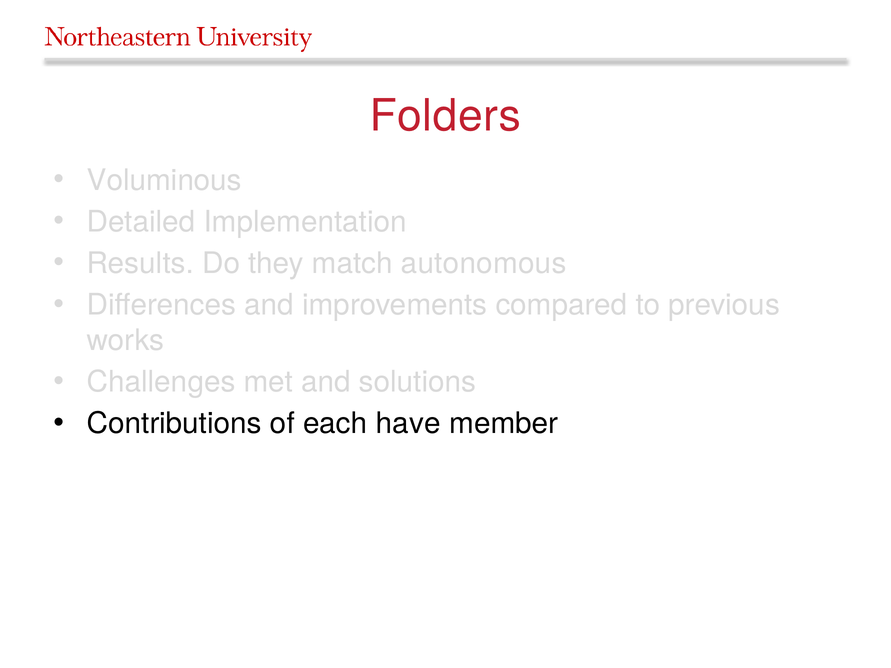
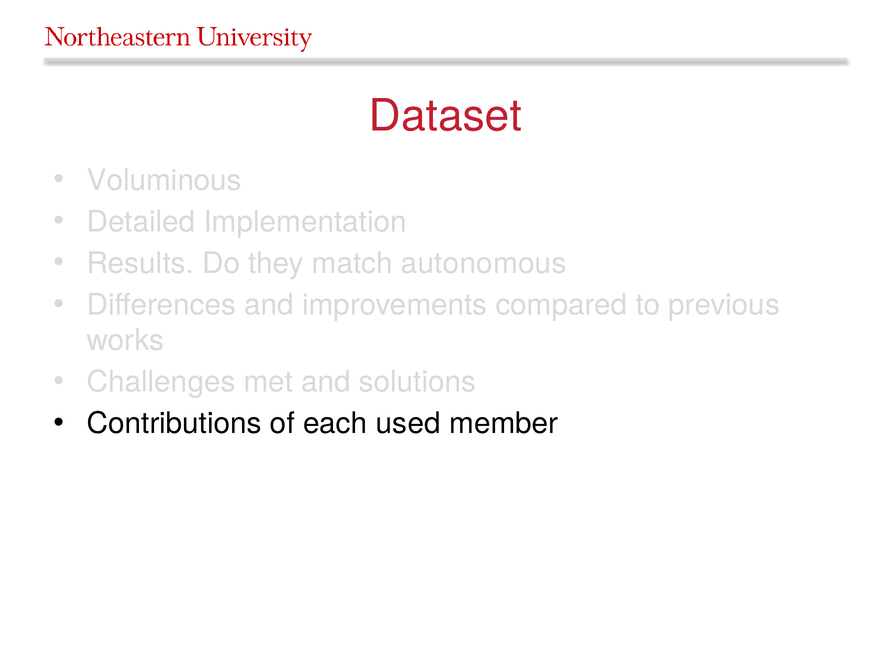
Folders: Folders -> Dataset
have: have -> used
